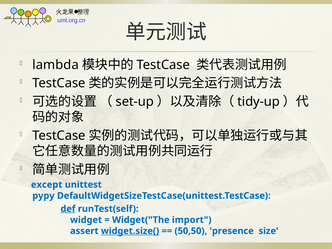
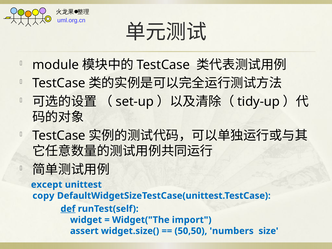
lambda: lambda -> module
pypy: pypy -> copy
widget.size( underline: present -> none
presence: presence -> numbers
